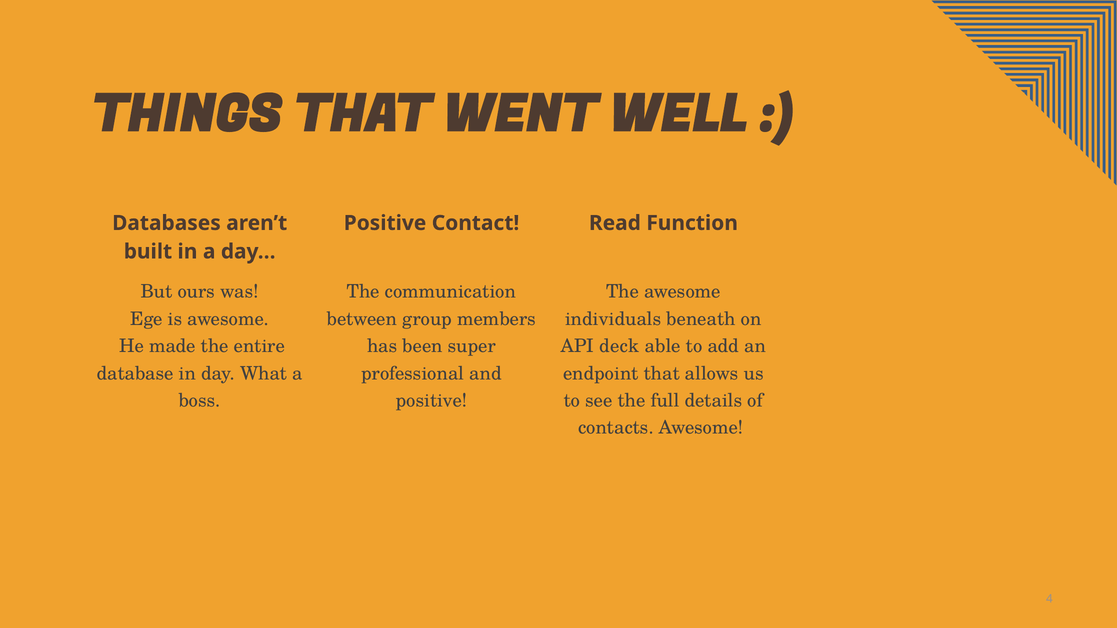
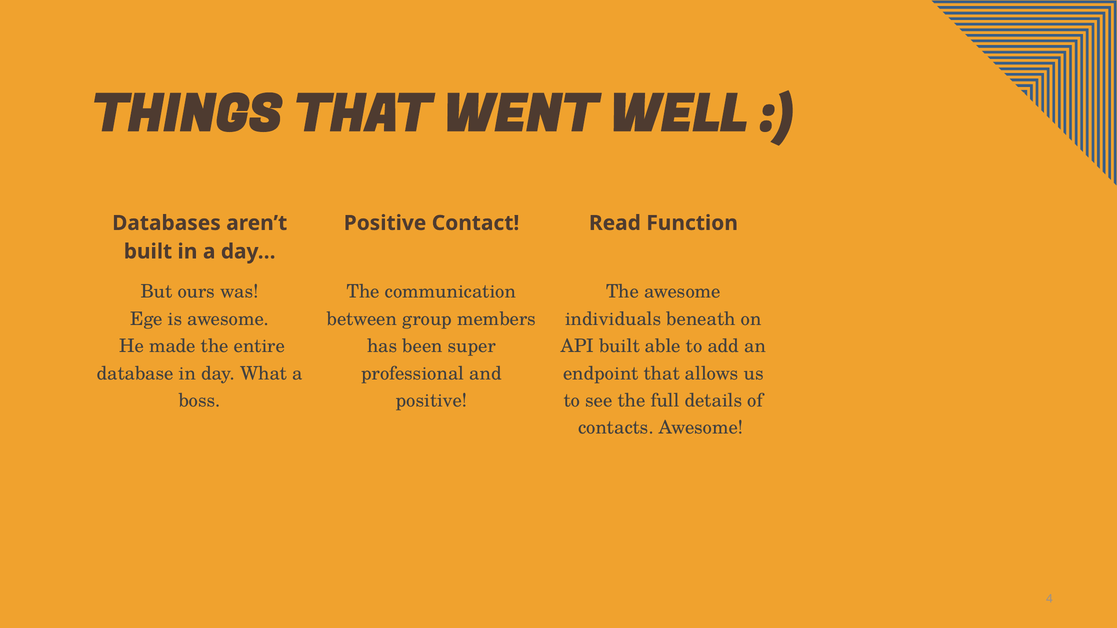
API deck: deck -> built
